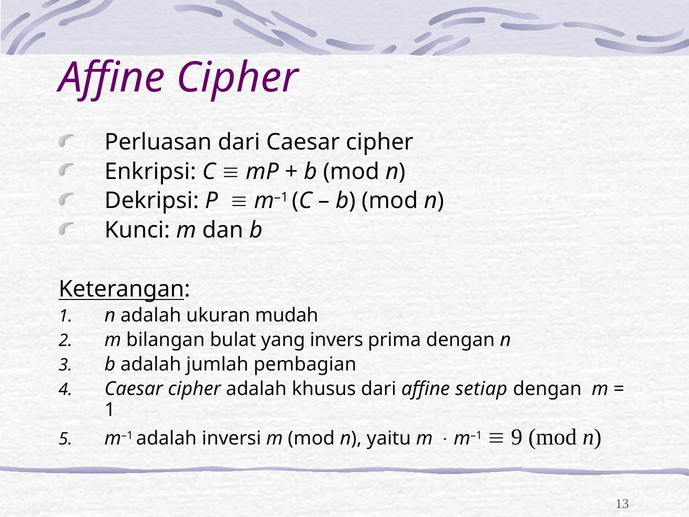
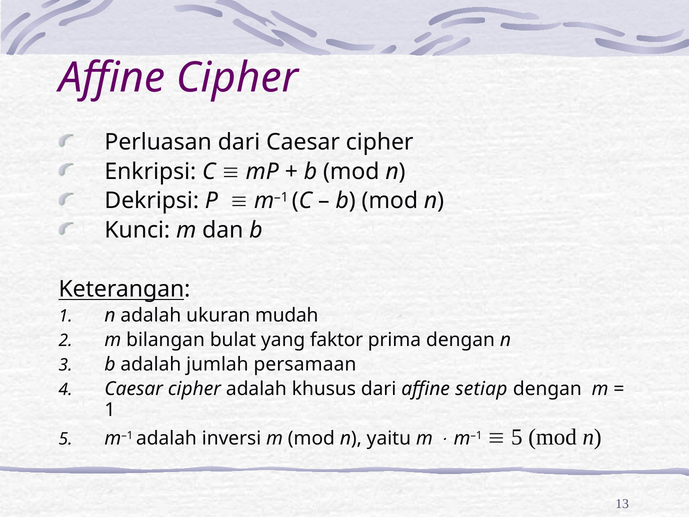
invers: invers -> faktor
pembagian: pembagian -> persamaan
9 at (517, 437): 9 -> 5
